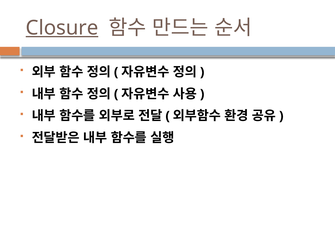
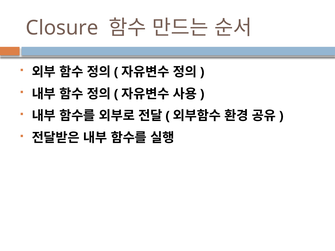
Closure underline: present -> none
